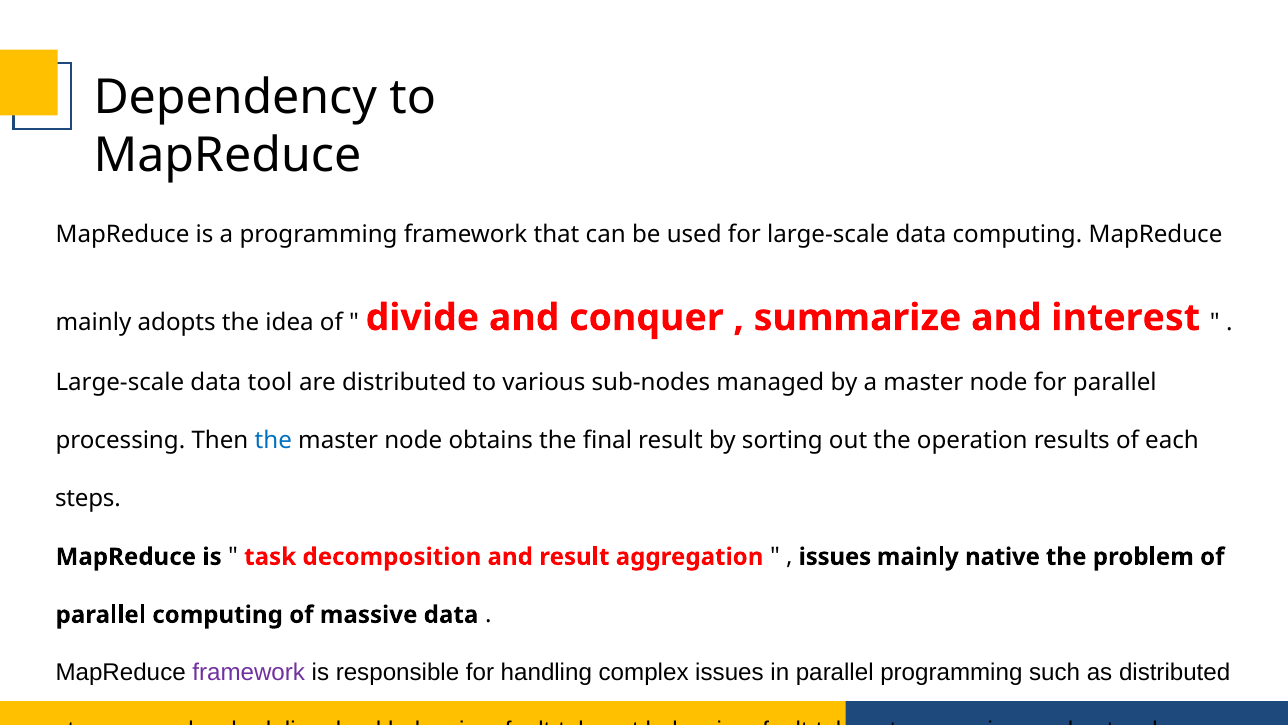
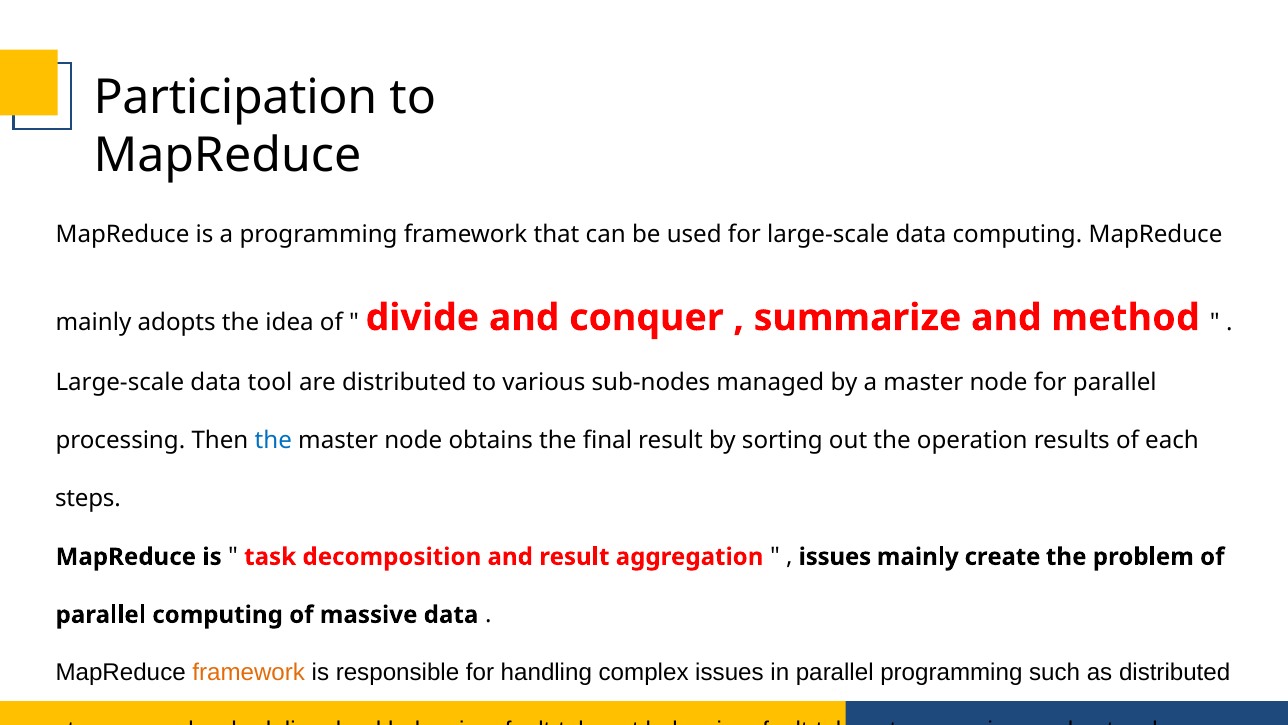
Dependency: Dependency -> Participation
interest: interest -> method
native: native -> create
framework at (249, 672) colour: purple -> orange
